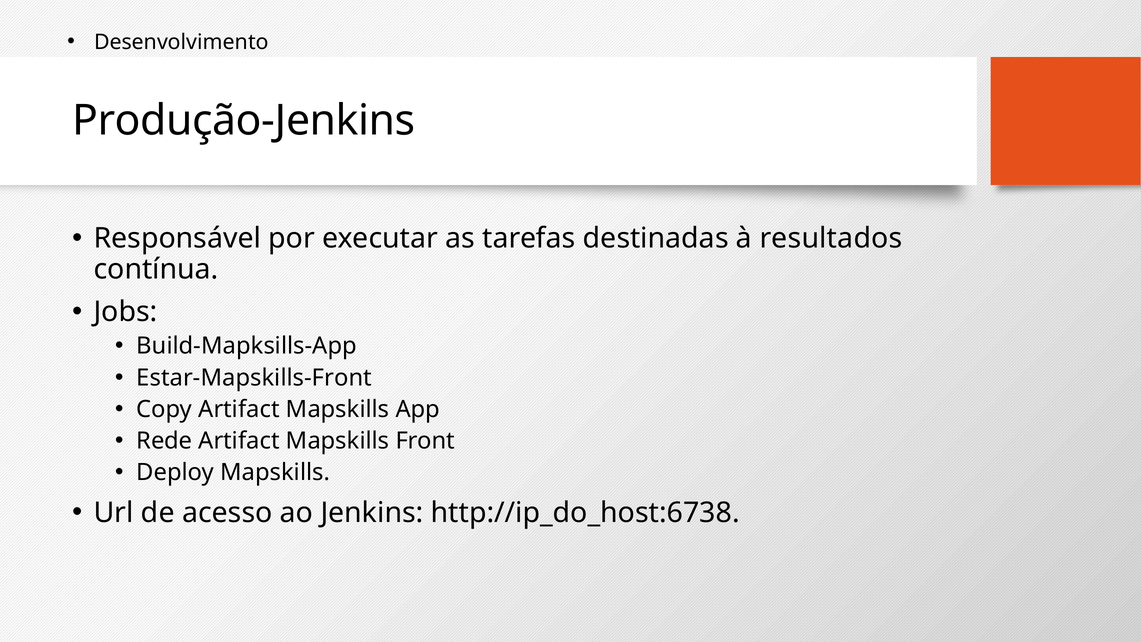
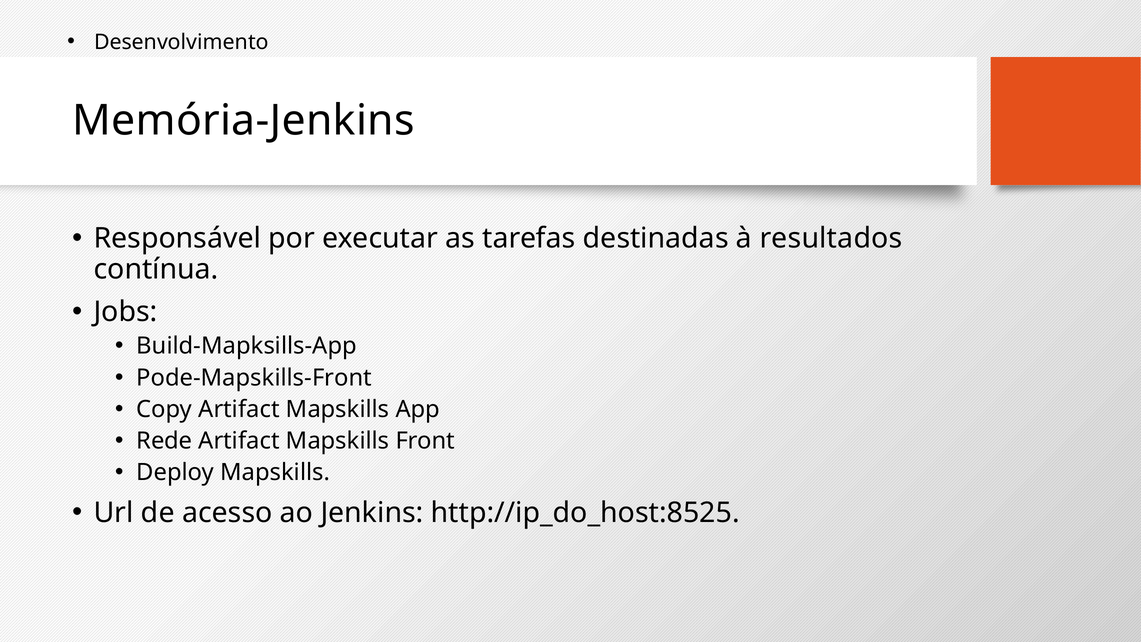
Produção-Jenkins: Produção-Jenkins -> Memória-Jenkins
Estar-Mapskills-Front: Estar-Mapskills-Front -> Pode-Mapskills-Front
http://ip_do_host:6738: http://ip_do_host:6738 -> http://ip_do_host:8525
